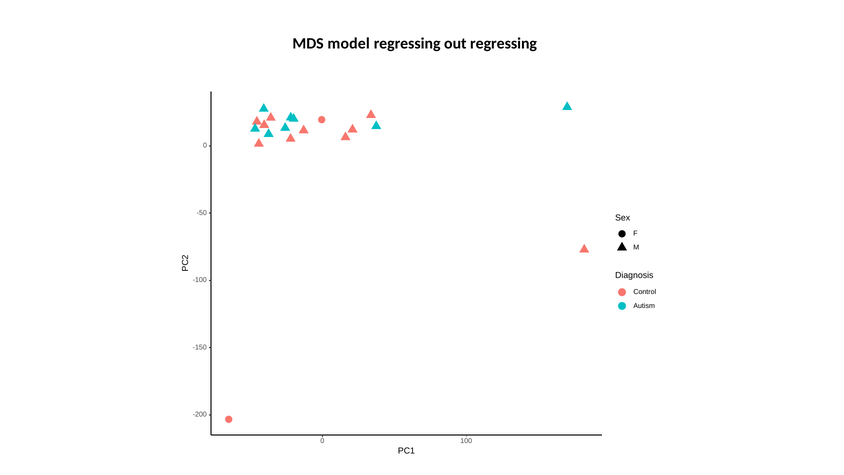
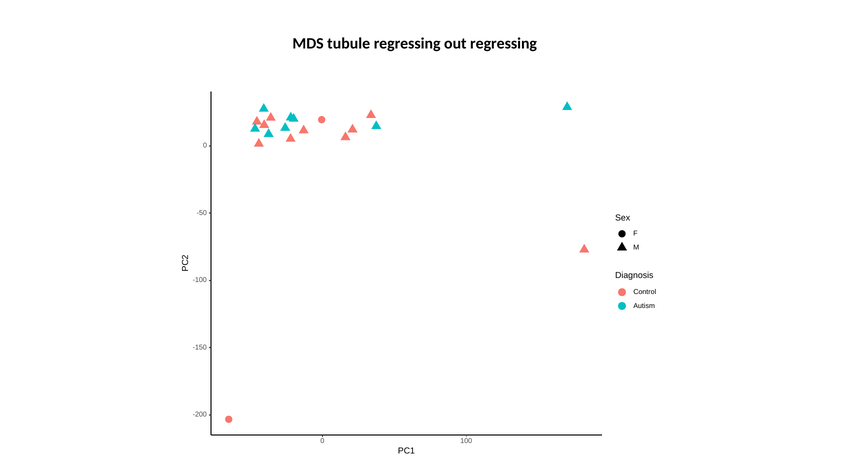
model: model -> tubule
